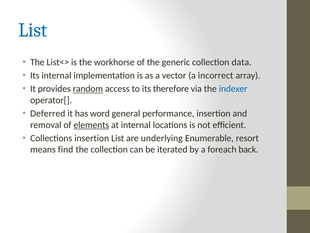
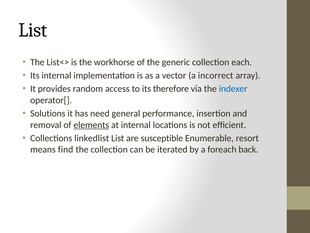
List at (33, 30) colour: blue -> black
data: data -> each
random underline: present -> none
Deferred: Deferred -> Solutions
word: word -> need
Collections insertion: insertion -> linkedlist
underlying: underlying -> susceptible
